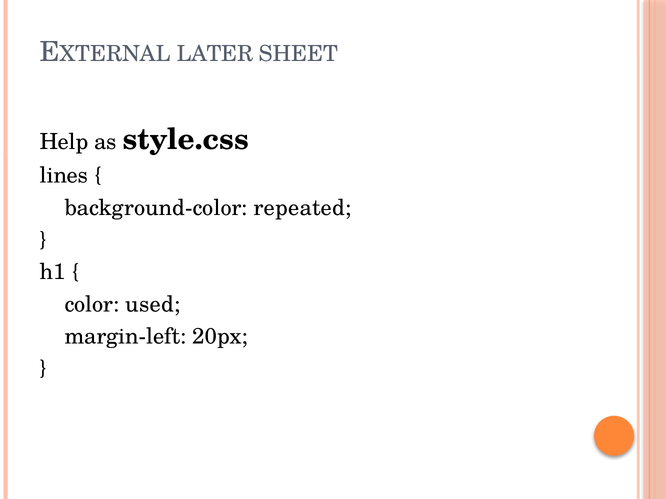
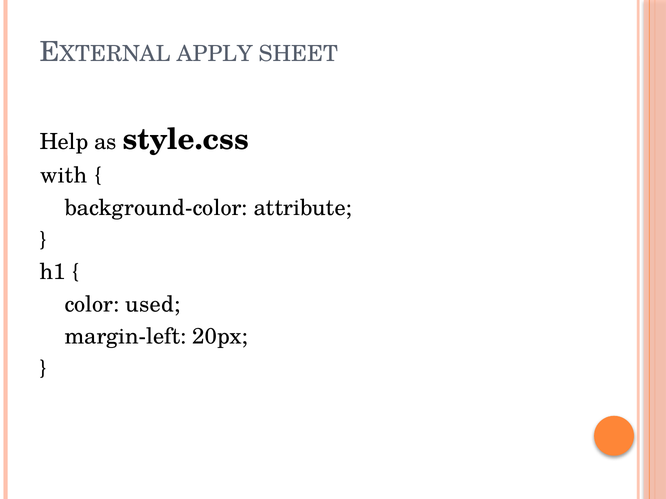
LATER: LATER -> APPLY
lines: lines -> with
repeated: repeated -> attribute
